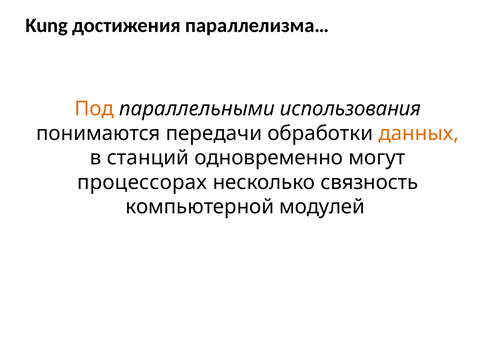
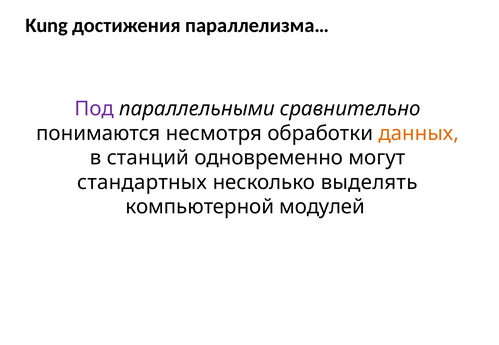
Под colour: orange -> purple
использования: использования -> сравнительно
передачи: передачи -> несмотря
процессорах: процессорах -> стандартных
связность: связность -> выделять
